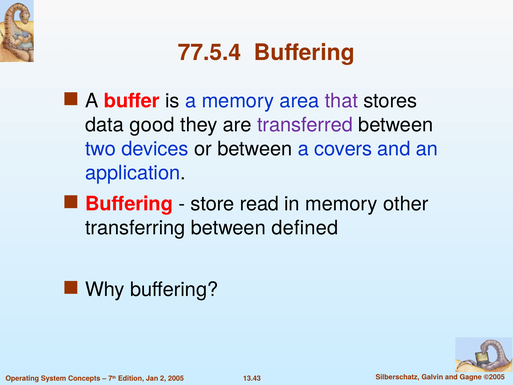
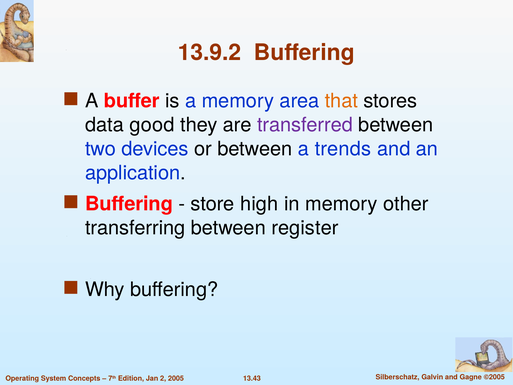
77.5.4: 77.5.4 -> 13.9.2
that colour: purple -> orange
covers: covers -> trends
read: read -> high
defined: defined -> register
